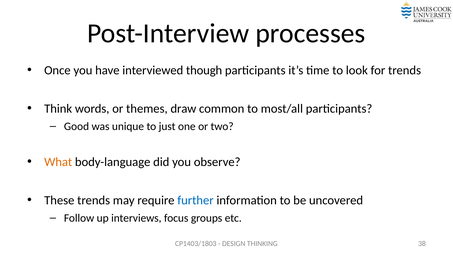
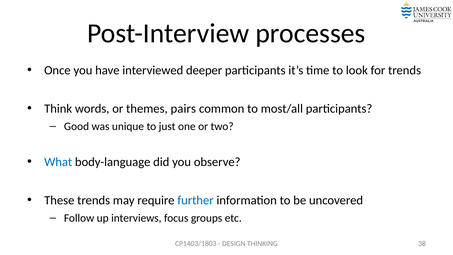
though: though -> deeper
draw: draw -> pairs
What colour: orange -> blue
